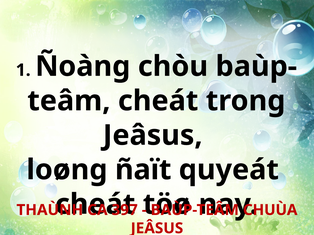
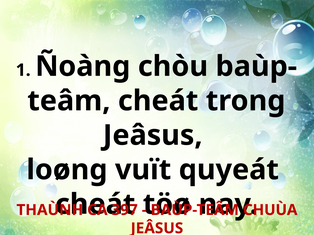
ñaït: ñaït -> vuït
